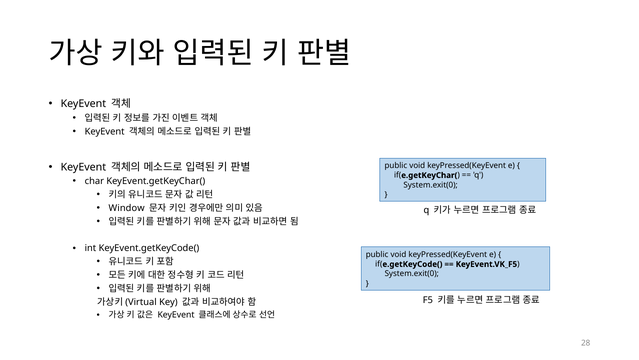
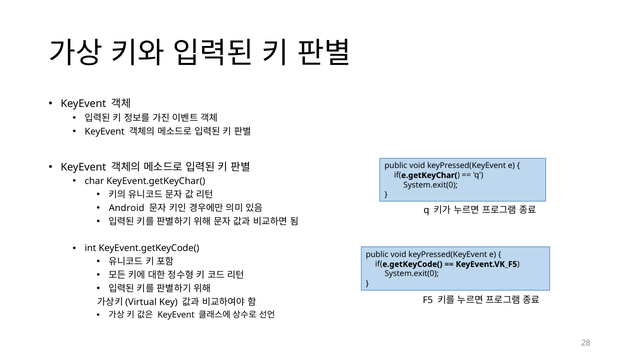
Window: Window -> Android
